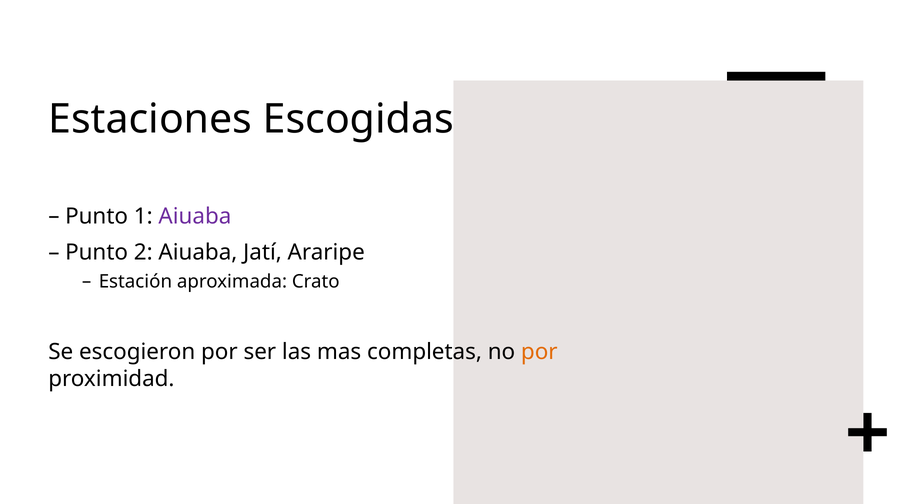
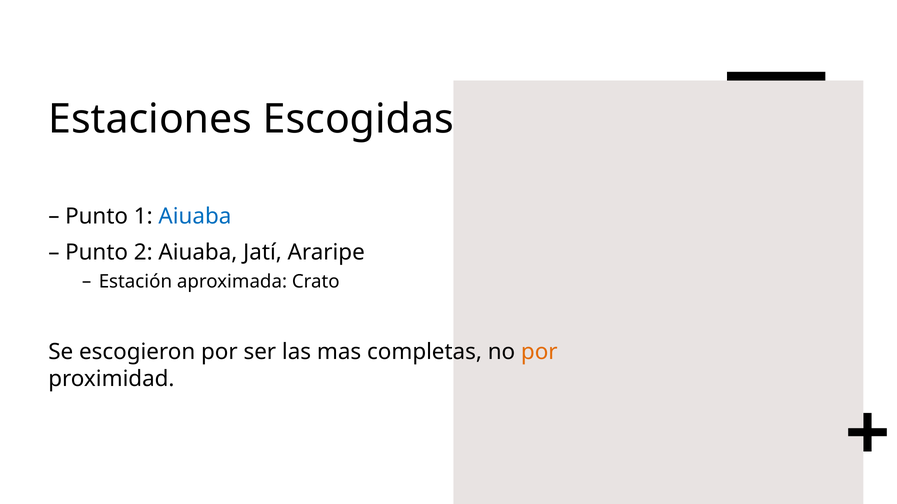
Aiuaba at (195, 216) colour: purple -> blue
